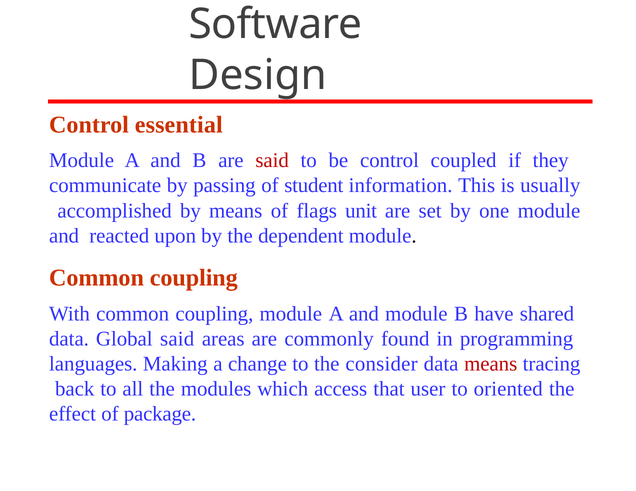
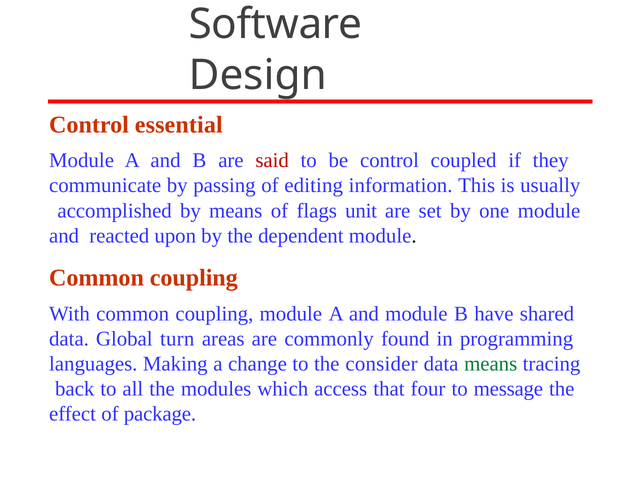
student: student -> editing
Global said: said -> turn
means at (491, 364) colour: red -> green
user: user -> four
oriented: oriented -> message
